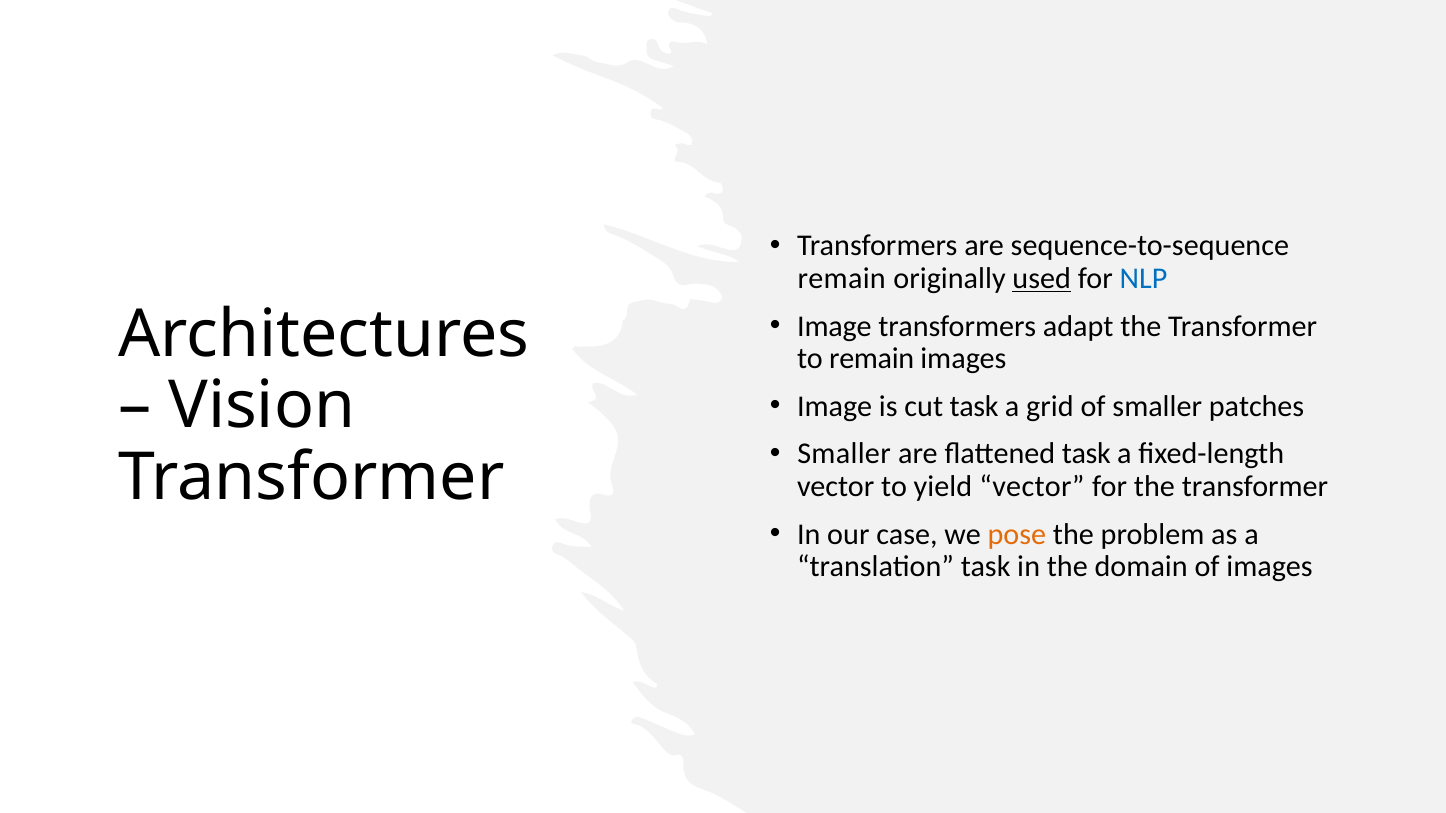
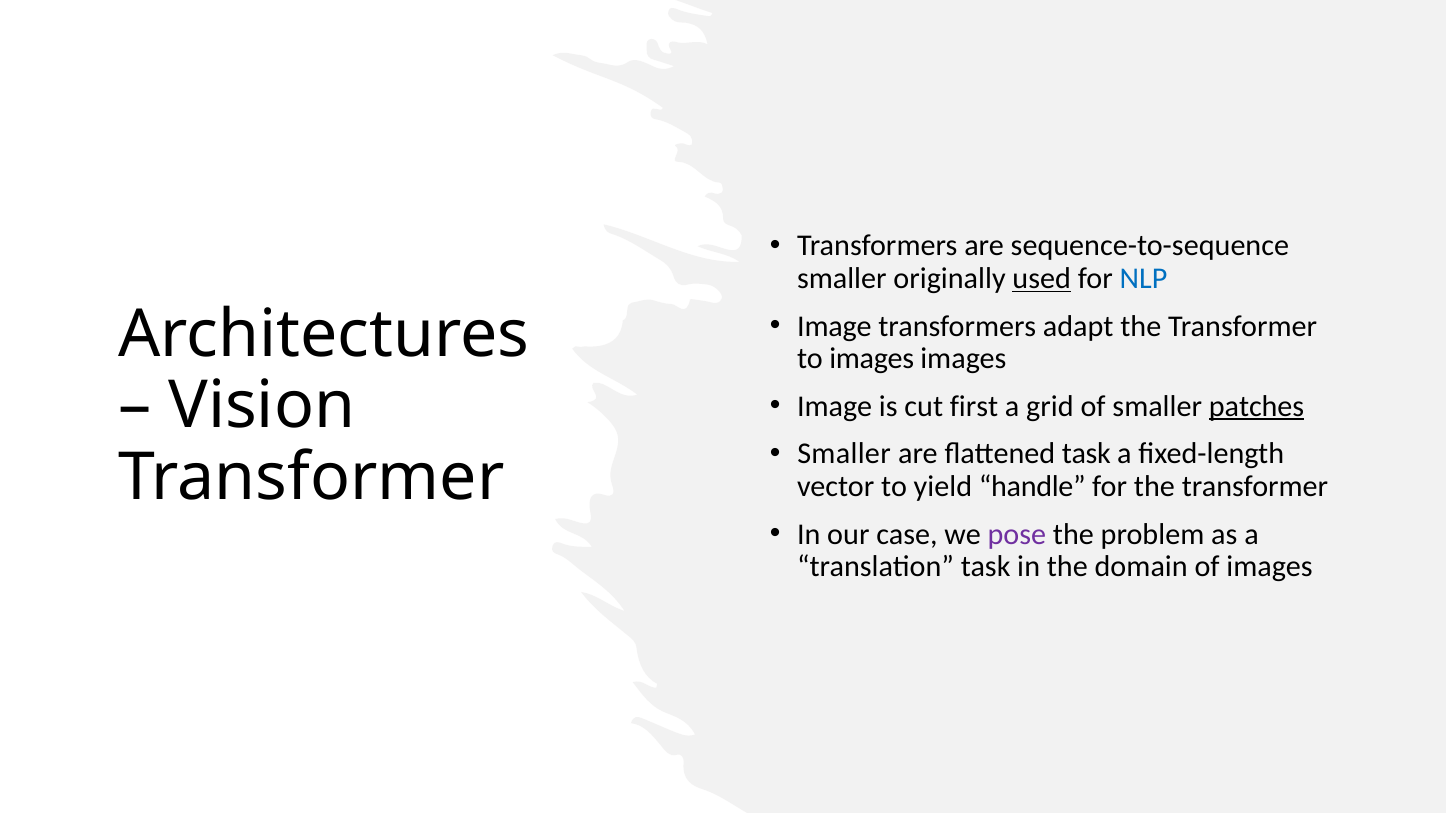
remain at (842, 279): remain -> smaller
to remain: remain -> images
cut task: task -> first
patches underline: none -> present
yield vector: vector -> handle
pose colour: orange -> purple
